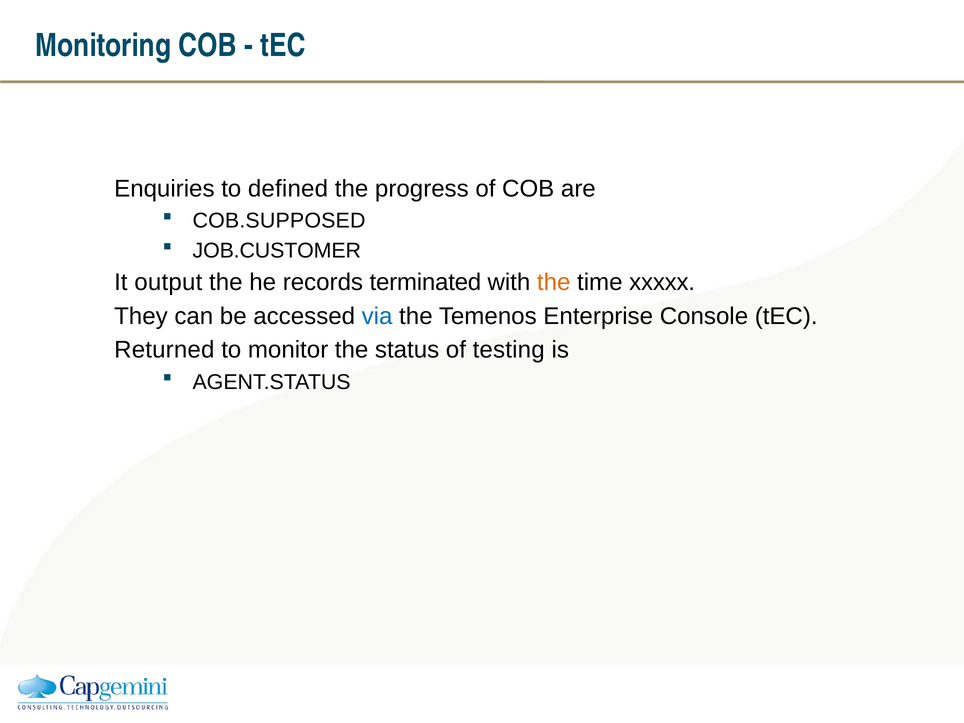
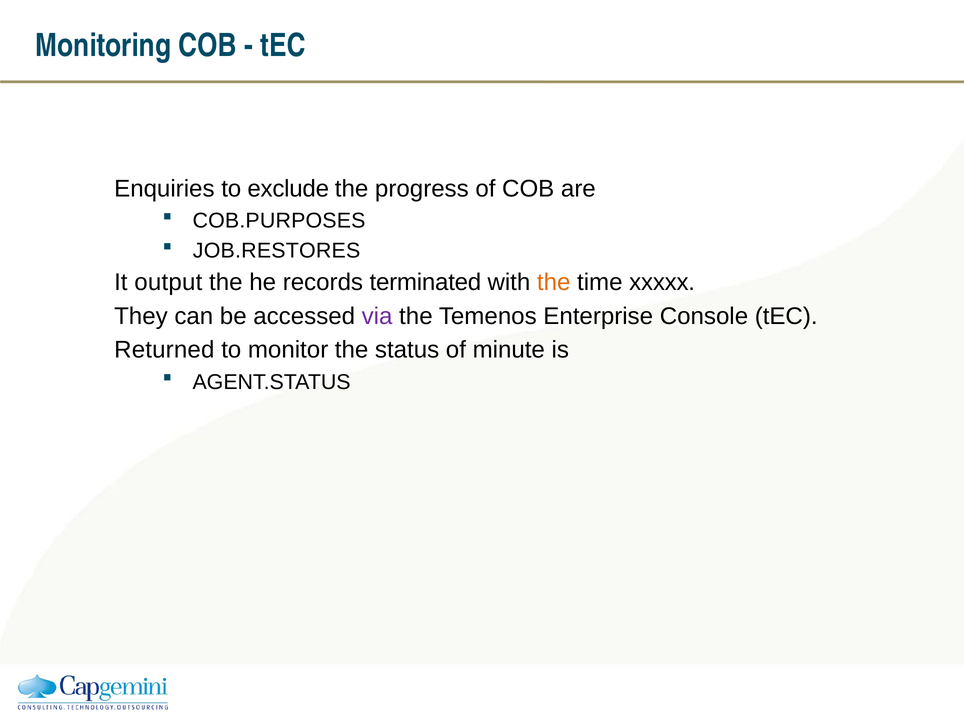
defined: defined -> exclude
COB.SUPPOSED: COB.SUPPOSED -> COB.PURPOSES
JOB.CUSTOMER: JOB.CUSTOMER -> JOB.RESTORES
via colour: blue -> purple
testing: testing -> minute
